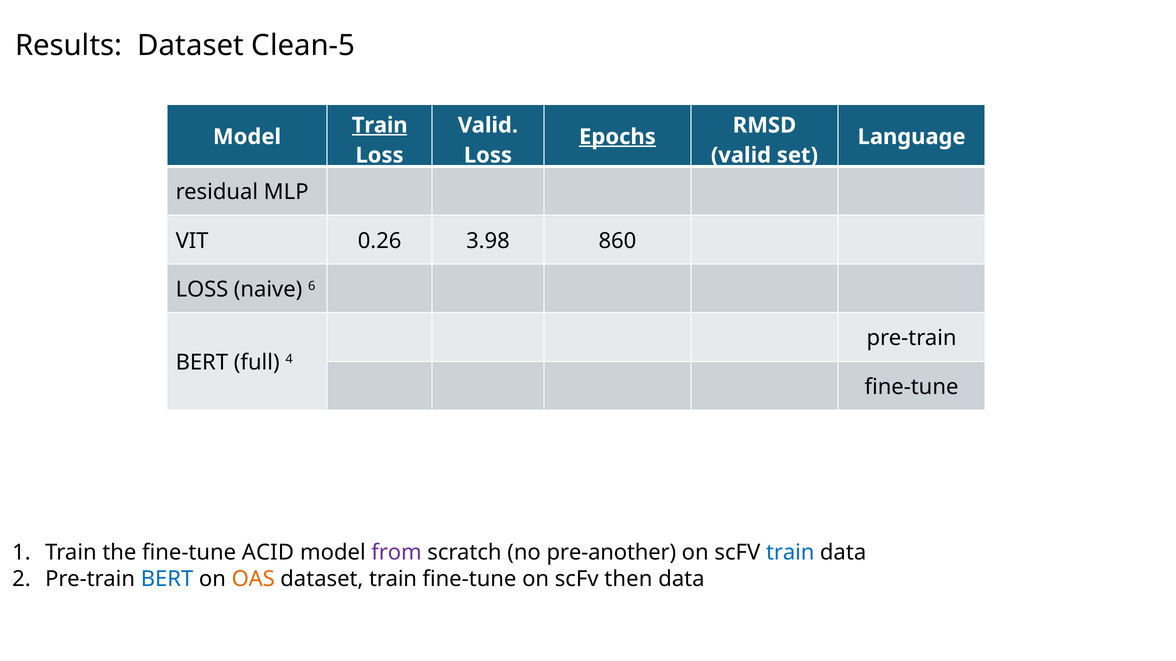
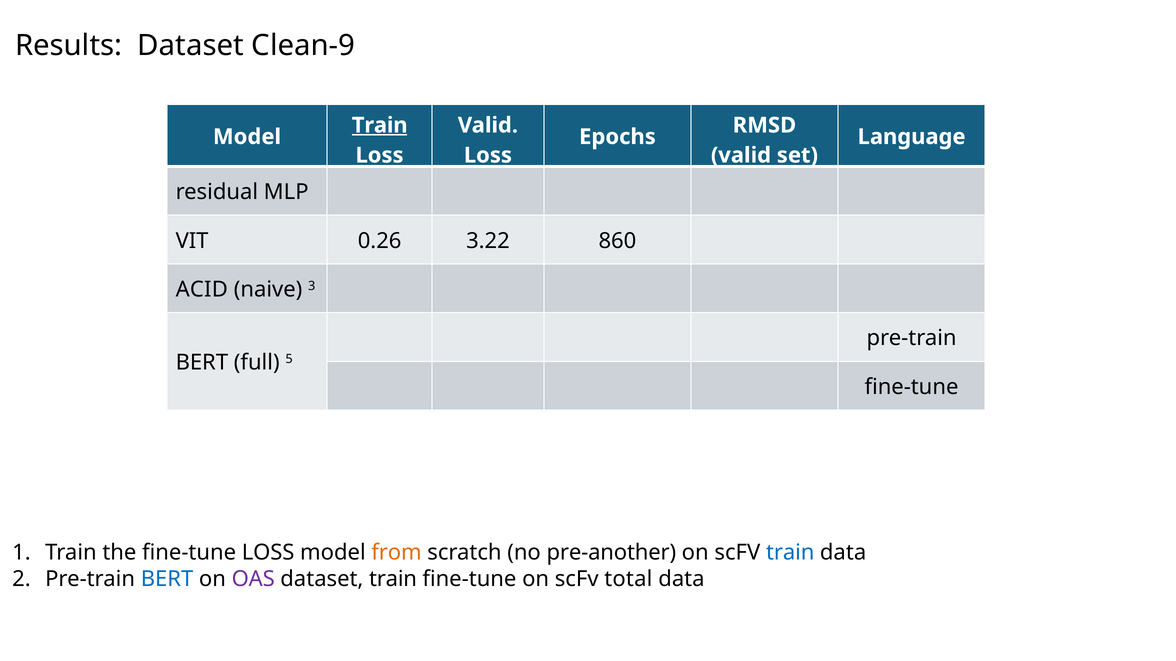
Clean-5: Clean-5 -> Clean-9
Epochs underline: present -> none
3.98: 3.98 -> 3.22
LOSS at (202, 290): LOSS -> ACID
6: 6 -> 3
4: 4 -> 5
fine-tune ACID: ACID -> LOSS
from colour: purple -> orange
OAS colour: orange -> purple
then: then -> total
